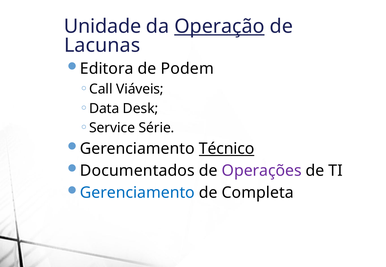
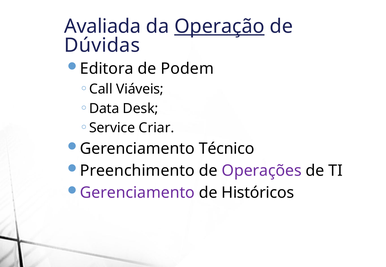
Unidade: Unidade -> Avaliada
Lacunas: Lacunas -> Dúvidas
Série: Série -> Criar
Técnico underline: present -> none
Documentados: Documentados -> Preenchimento
Gerenciamento at (137, 193) colour: blue -> purple
Completa: Completa -> Históricos
